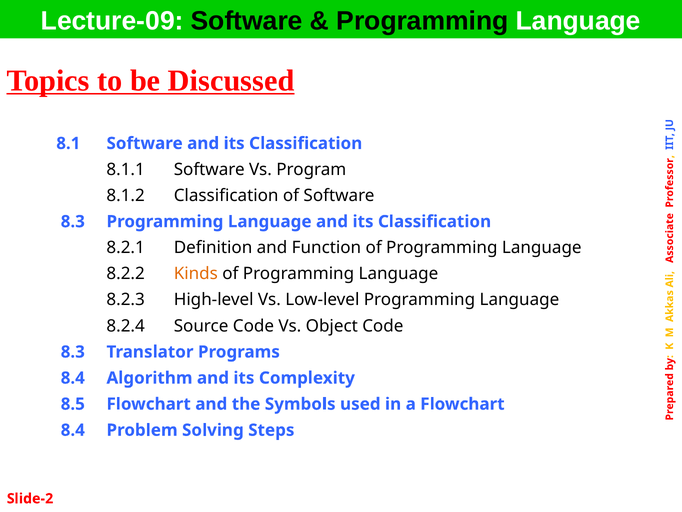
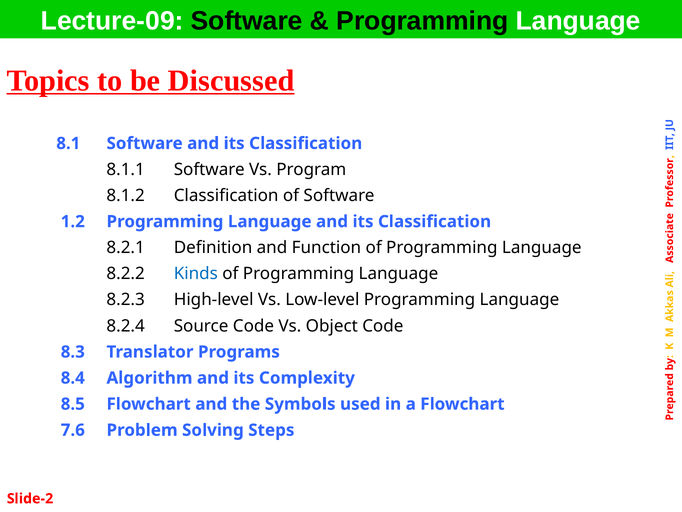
8.3 at (73, 221): 8.3 -> 1.2
Kinds colour: orange -> blue
8.4 at (73, 430): 8.4 -> 7.6
